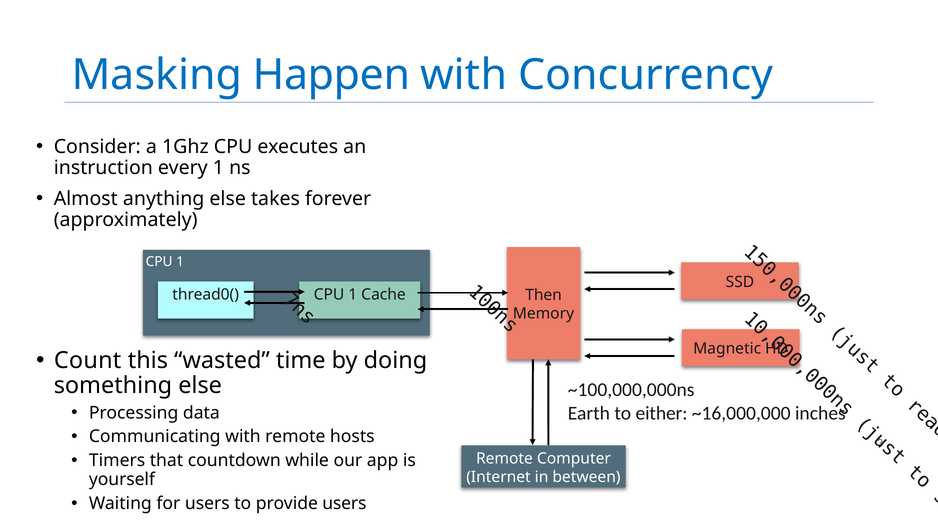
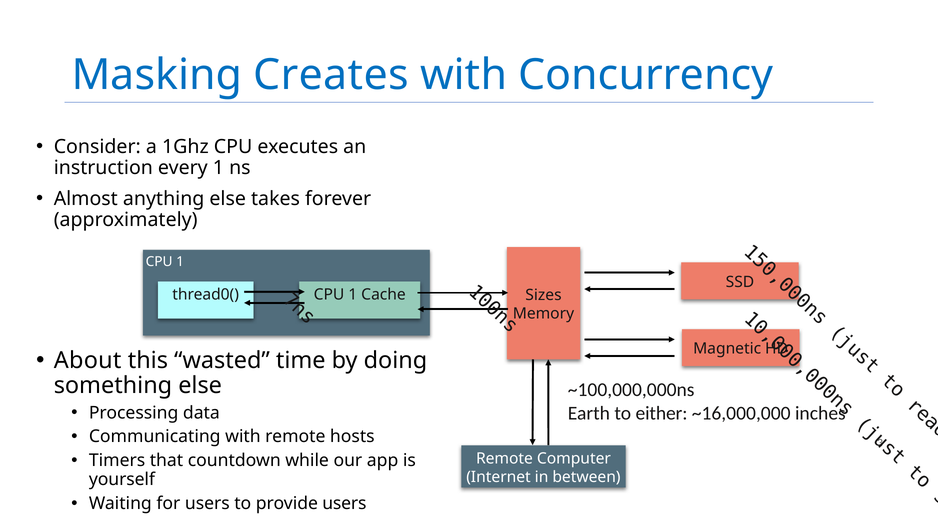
Happen: Happen -> Creates
Then: Then -> Sizes
Count: Count -> About
